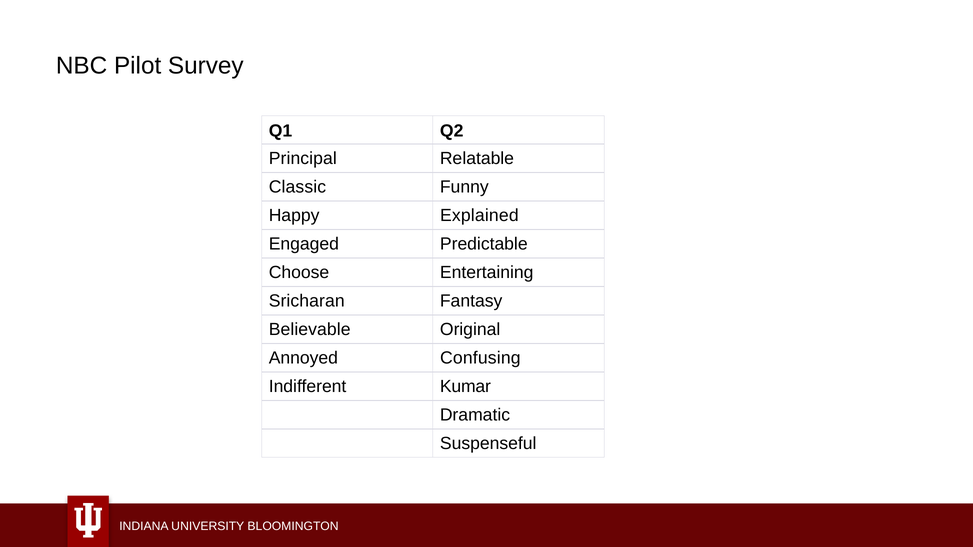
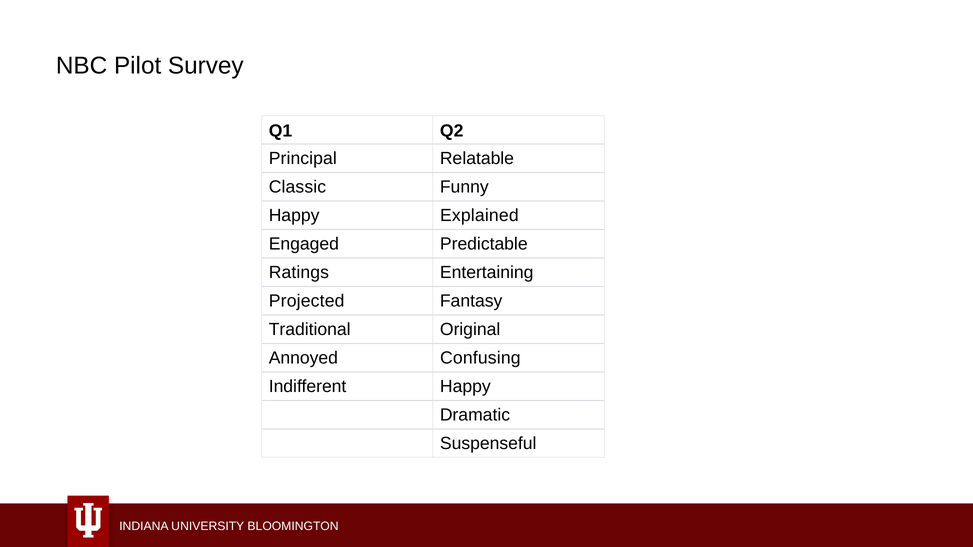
Choose: Choose -> Ratings
Sricharan: Sricharan -> Projected
Believable: Believable -> Traditional
Indifferent Kumar: Kumar -> Happy
